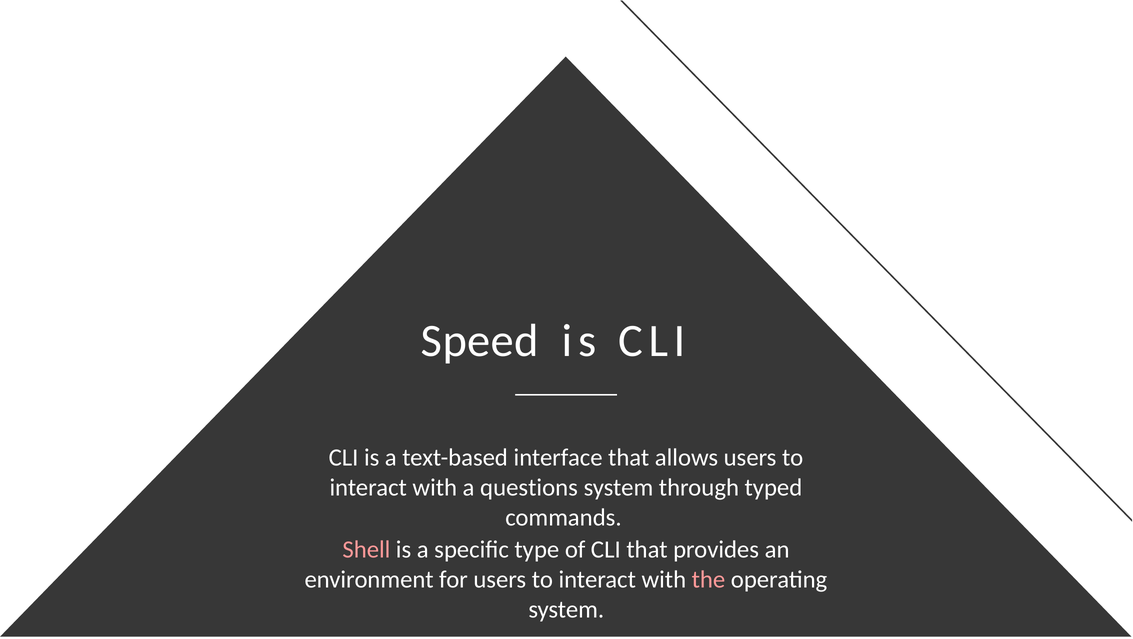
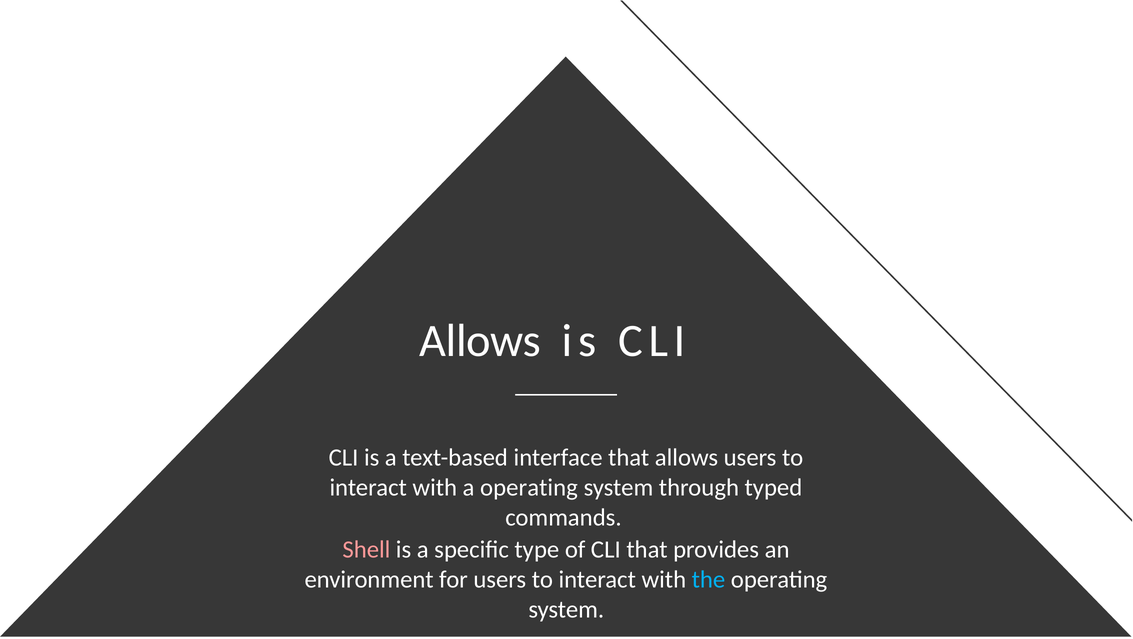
Speed at (480, 341): Speed -> Allows
a questions: questions -> operating
the colour: pink -> light blue
